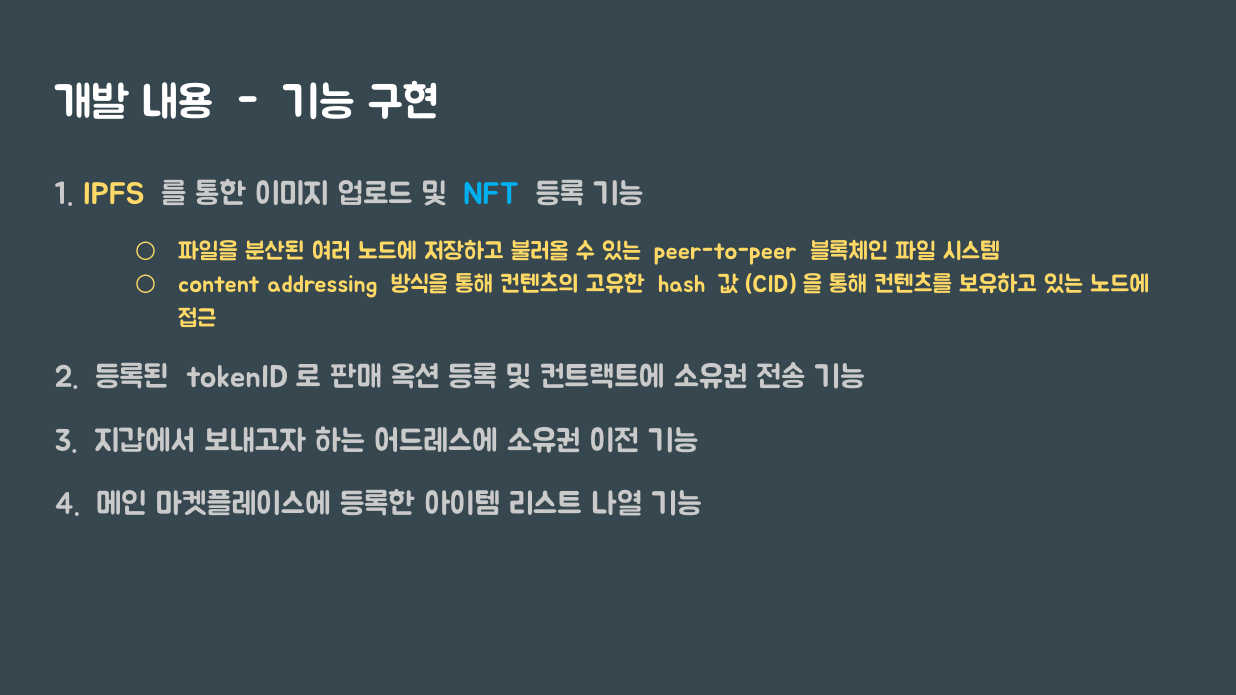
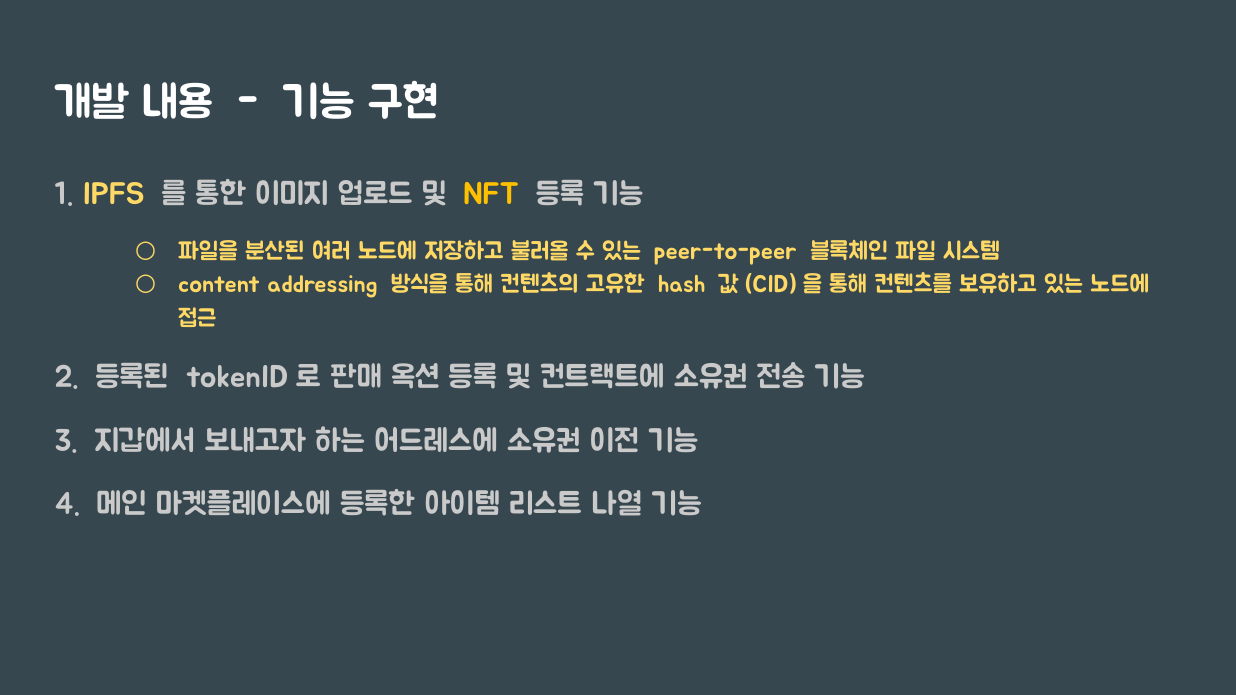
NFT colour: light blue -> yellow
